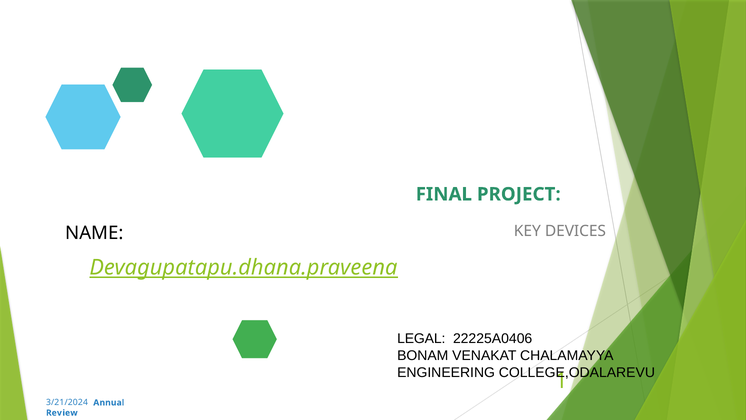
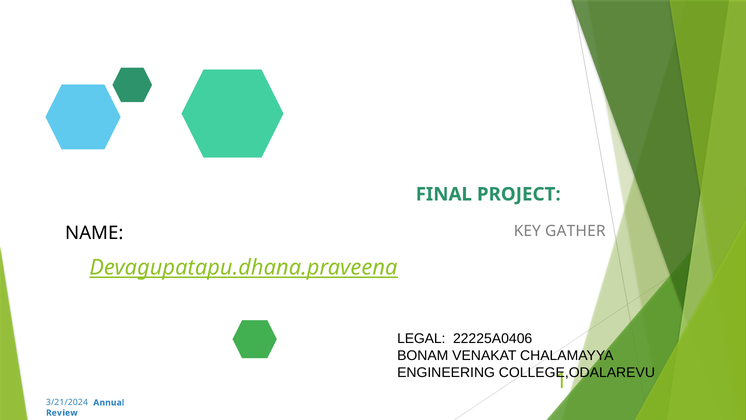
DEVICES: DEVICES -> GATHER
